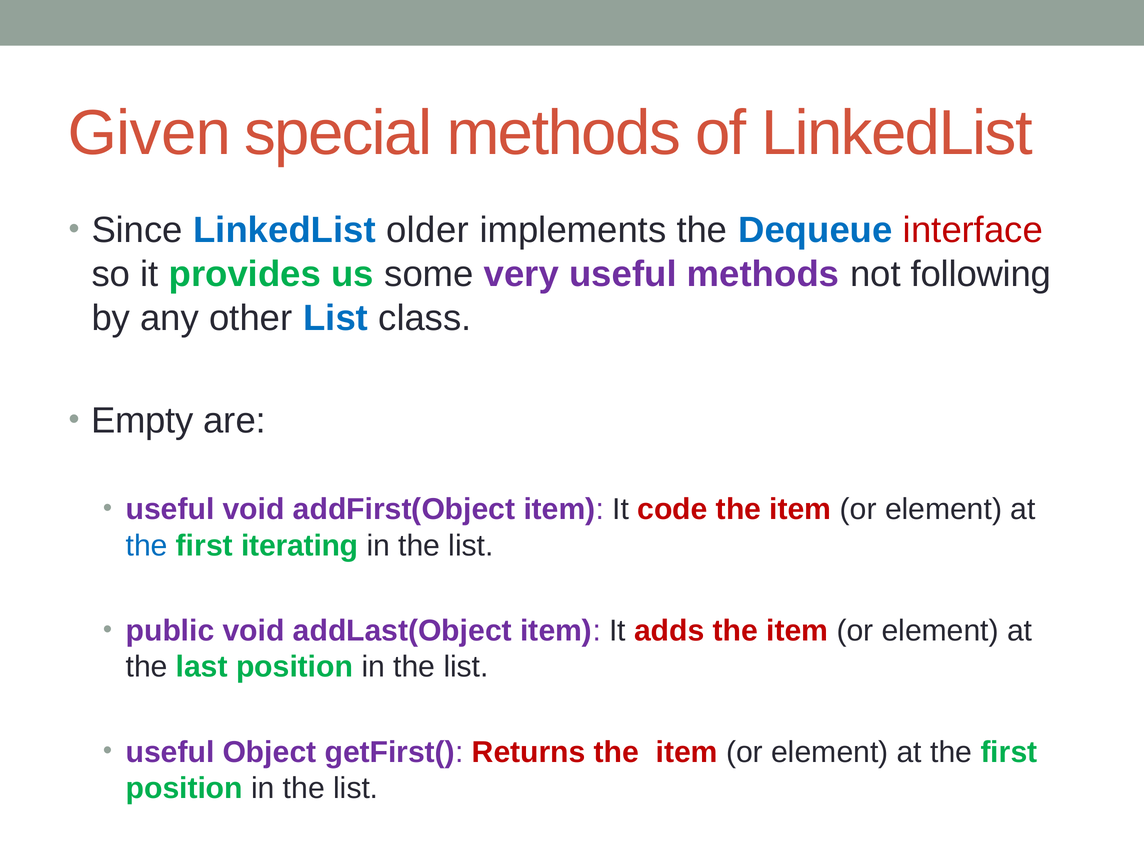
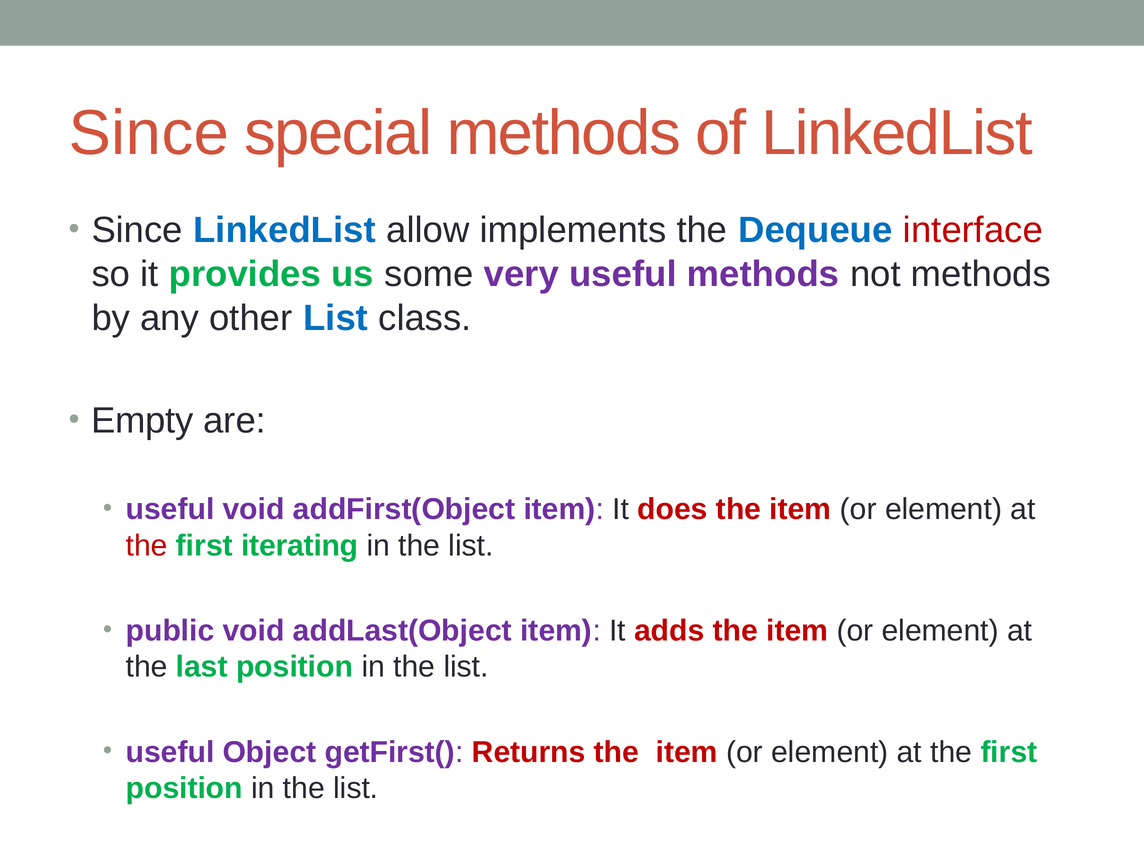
Given at (149, 133): Given -> Since
older: older -> allow
not following: following -> methods
code: code -> does
the at (147, 546) colour: blue -> red
